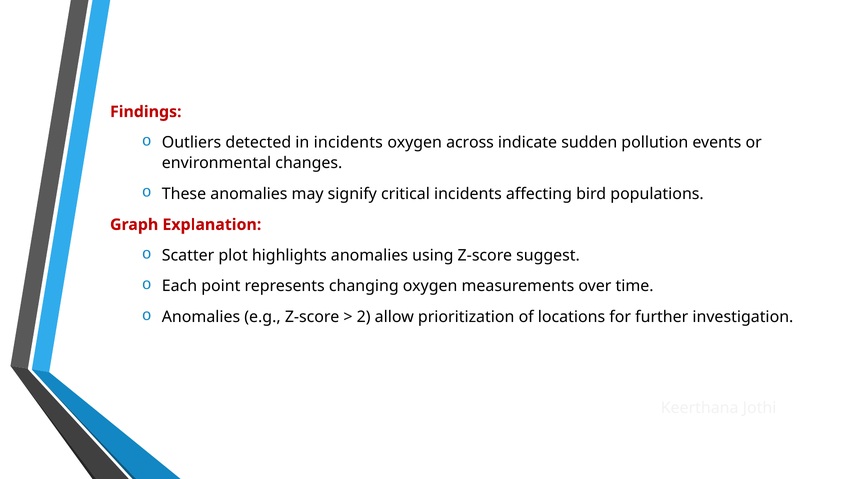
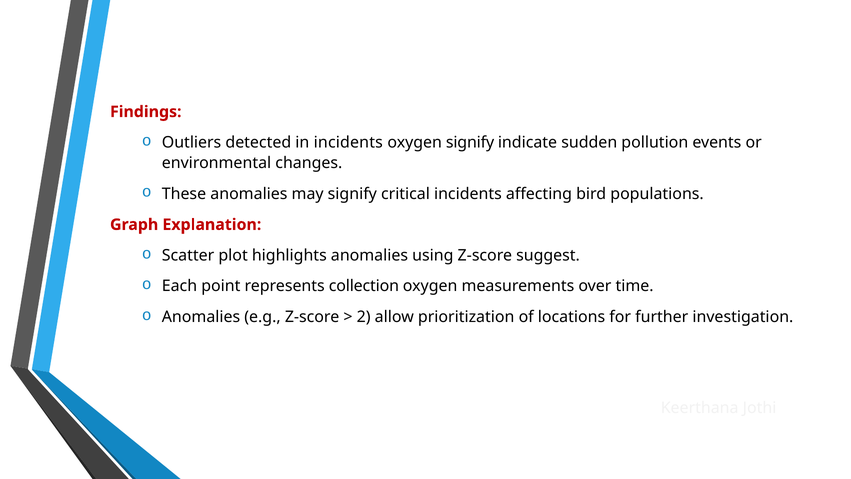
oxygen across: across -> signify
changing: changing -> collection
